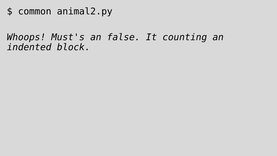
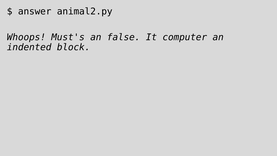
common: common -> answer
counting: counting -> computer
